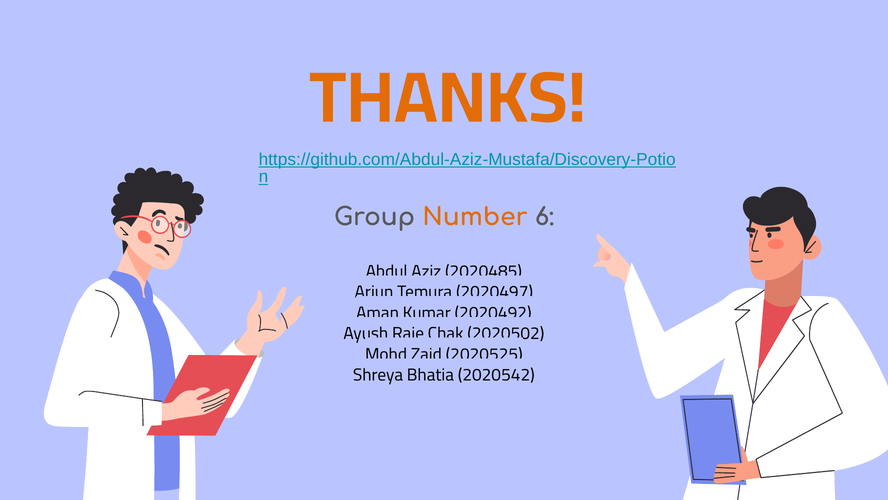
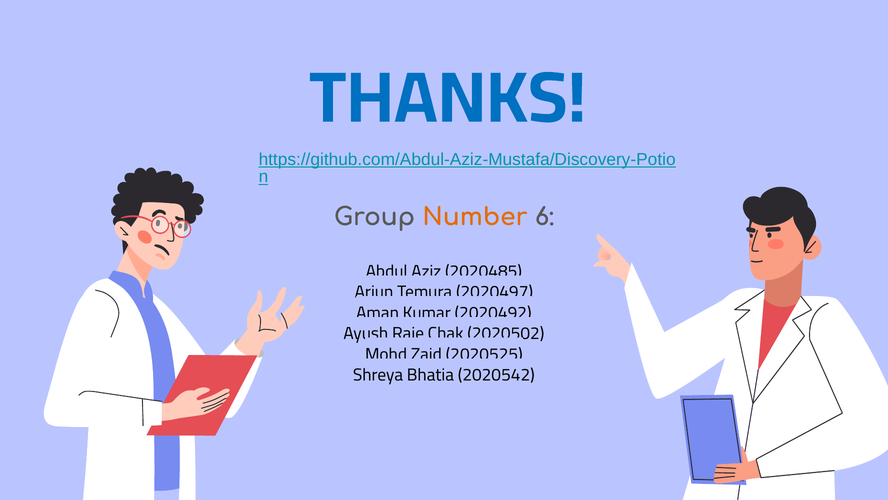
THANKS colour: orange -> blue
